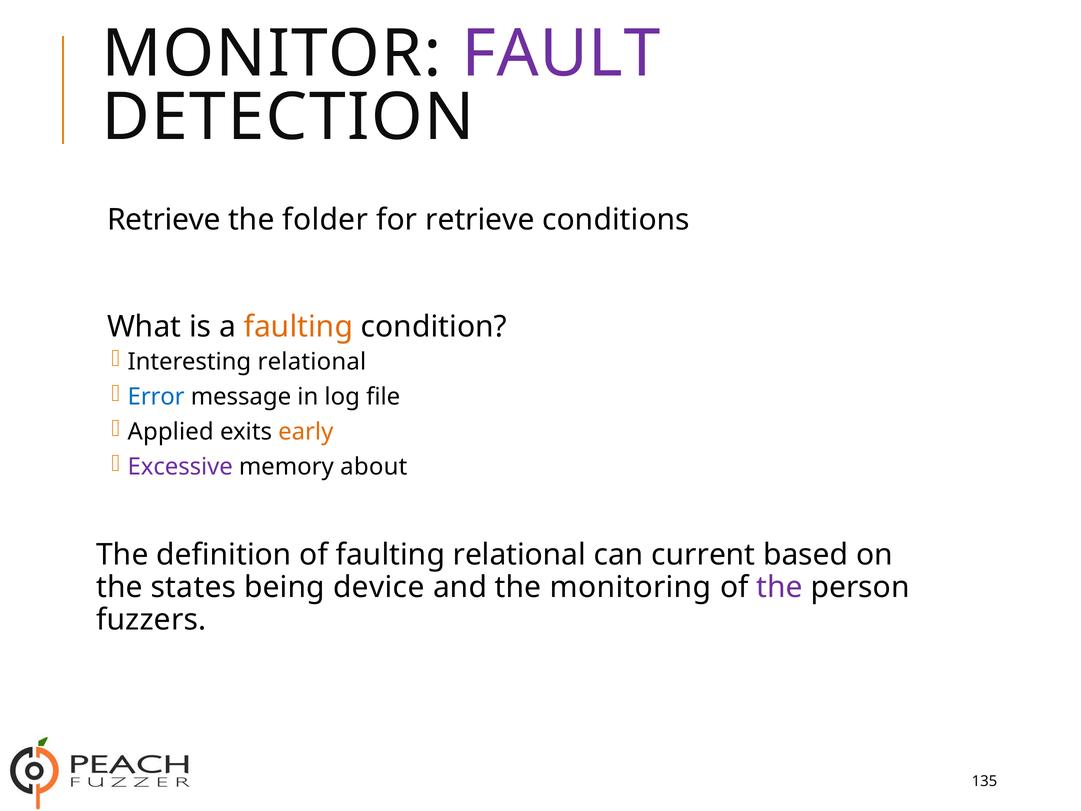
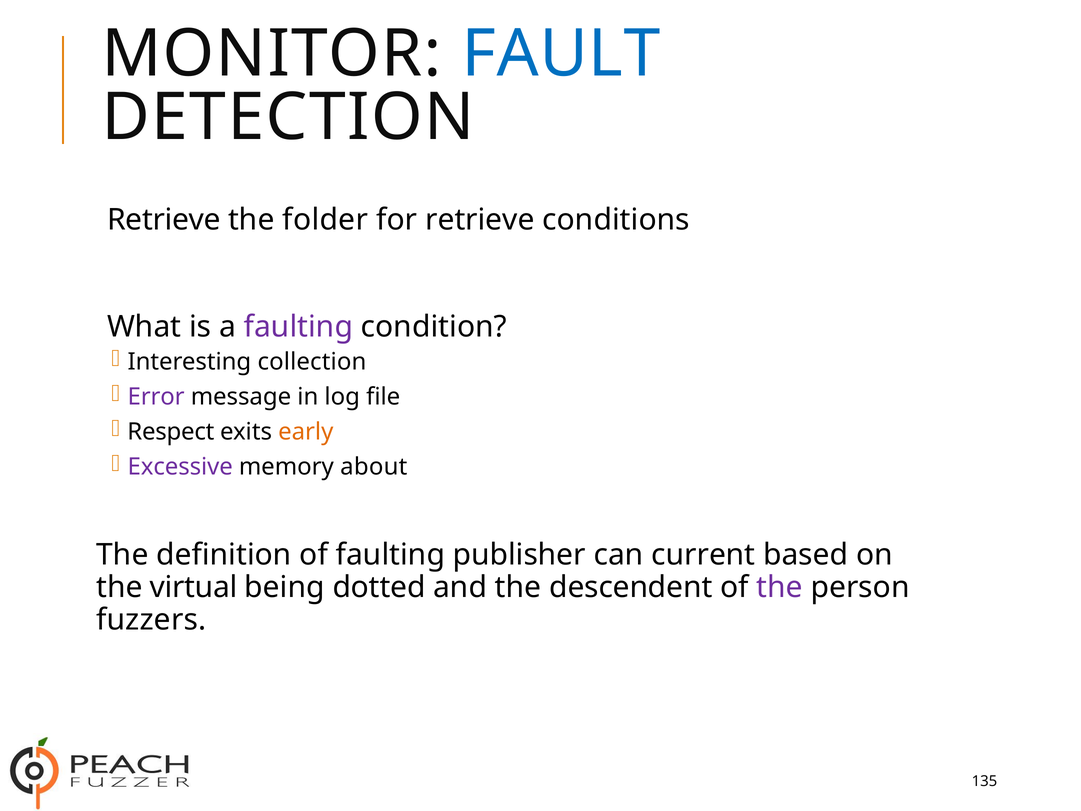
FAULT colour: purple -> blue
faulting at (298, 327) colour: orange -> purple
Interesting relational: relational -> collection
Error colour: blue -> purple
Applied: Applied -> Respect
faulting relational: relational -> publisher
states: states -> virtual
device: device -> dotted
monitoring: monitoring -> descendent
